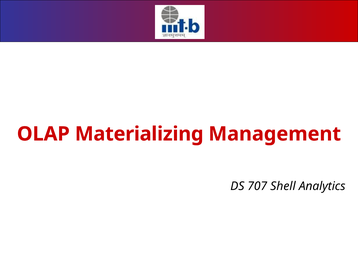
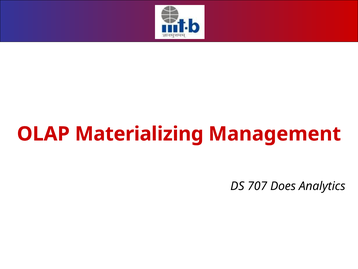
Shell: Shell -> Does
